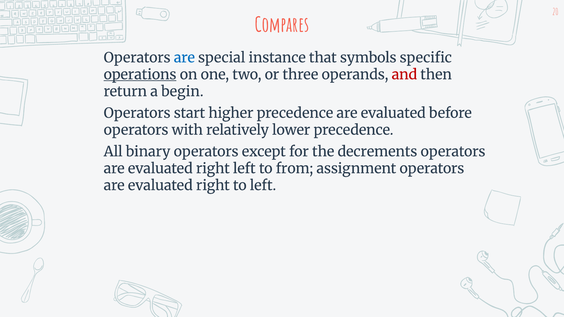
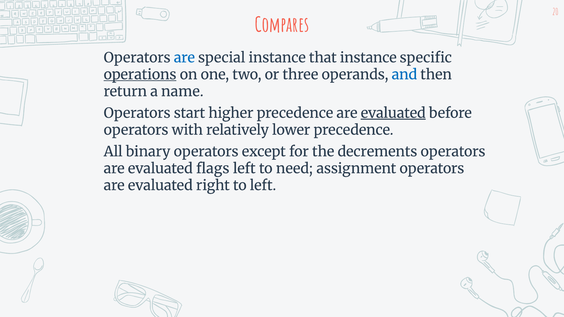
that symbols: symbols -> instance
and colour: red -> blue
begin: begin -> name
evaluated at (393, 113) underline: none -> present
right at (213, 169): right -> flags
from: from -> need
